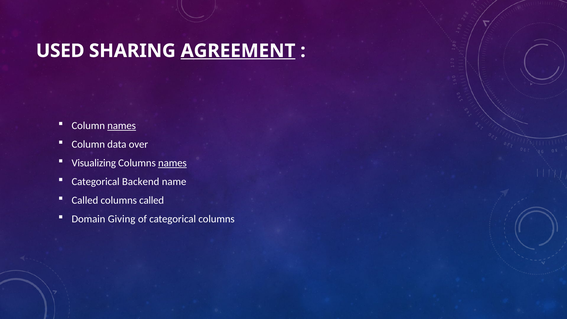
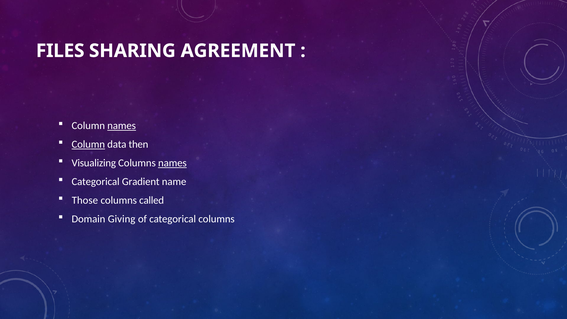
USED: USED -> FILES
AGREEMENT underline: present -> none
Column at (88, 144) underline: none -> present
over: over -> then
Backend: Backend -> Gradient
Called at (85, 200): Called -> Those
